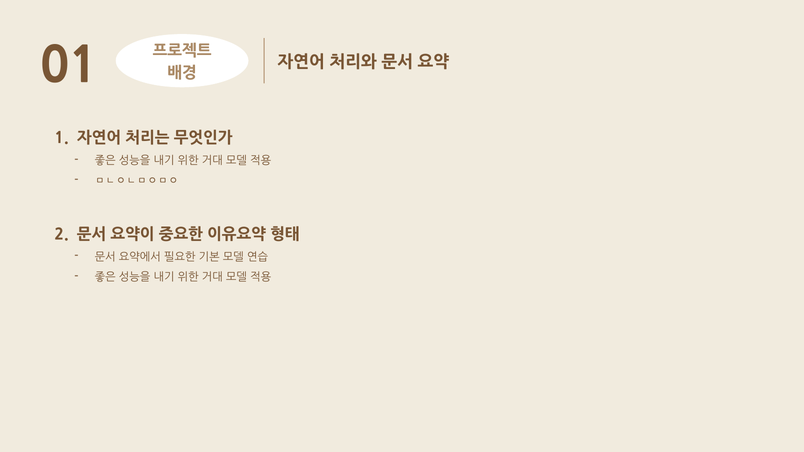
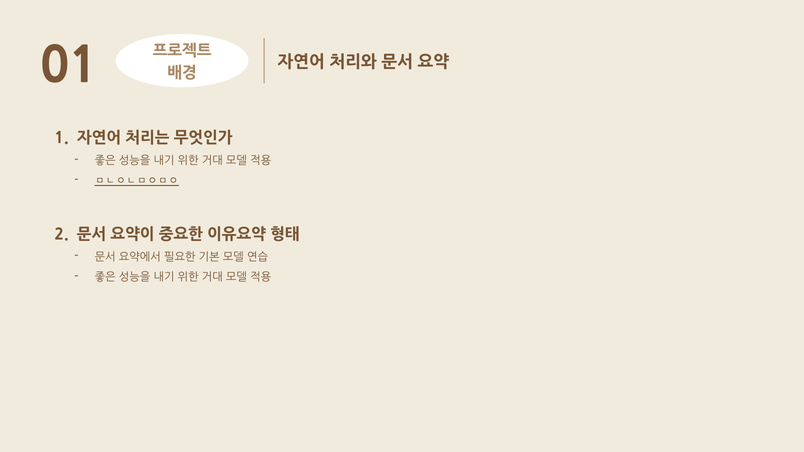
ㅁㄴㅇㄴㅁㅇㅁㅇ underline: none -> present
